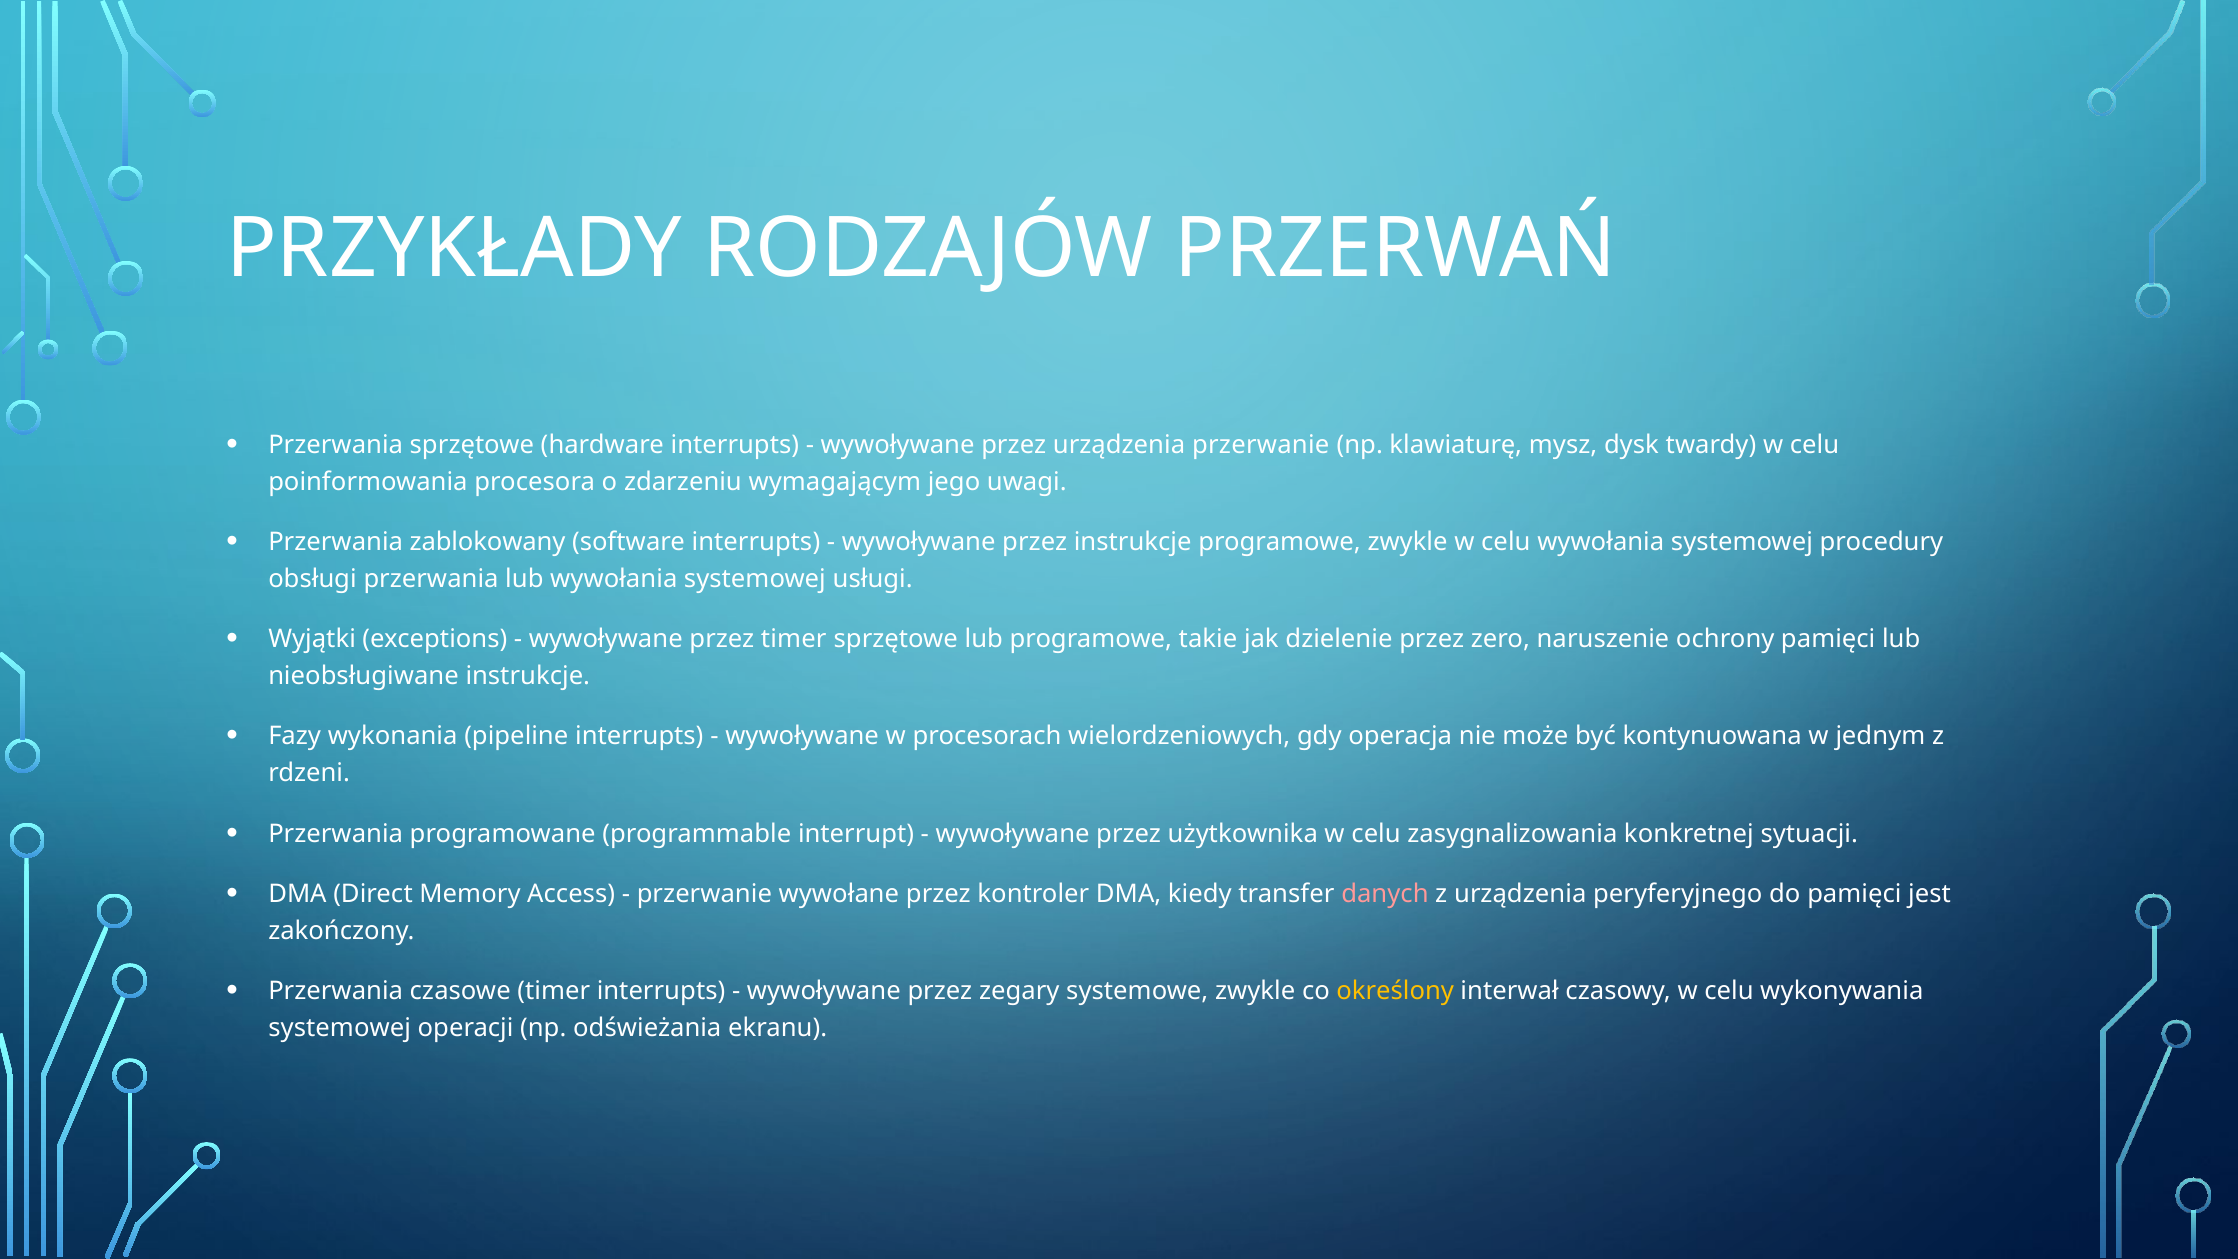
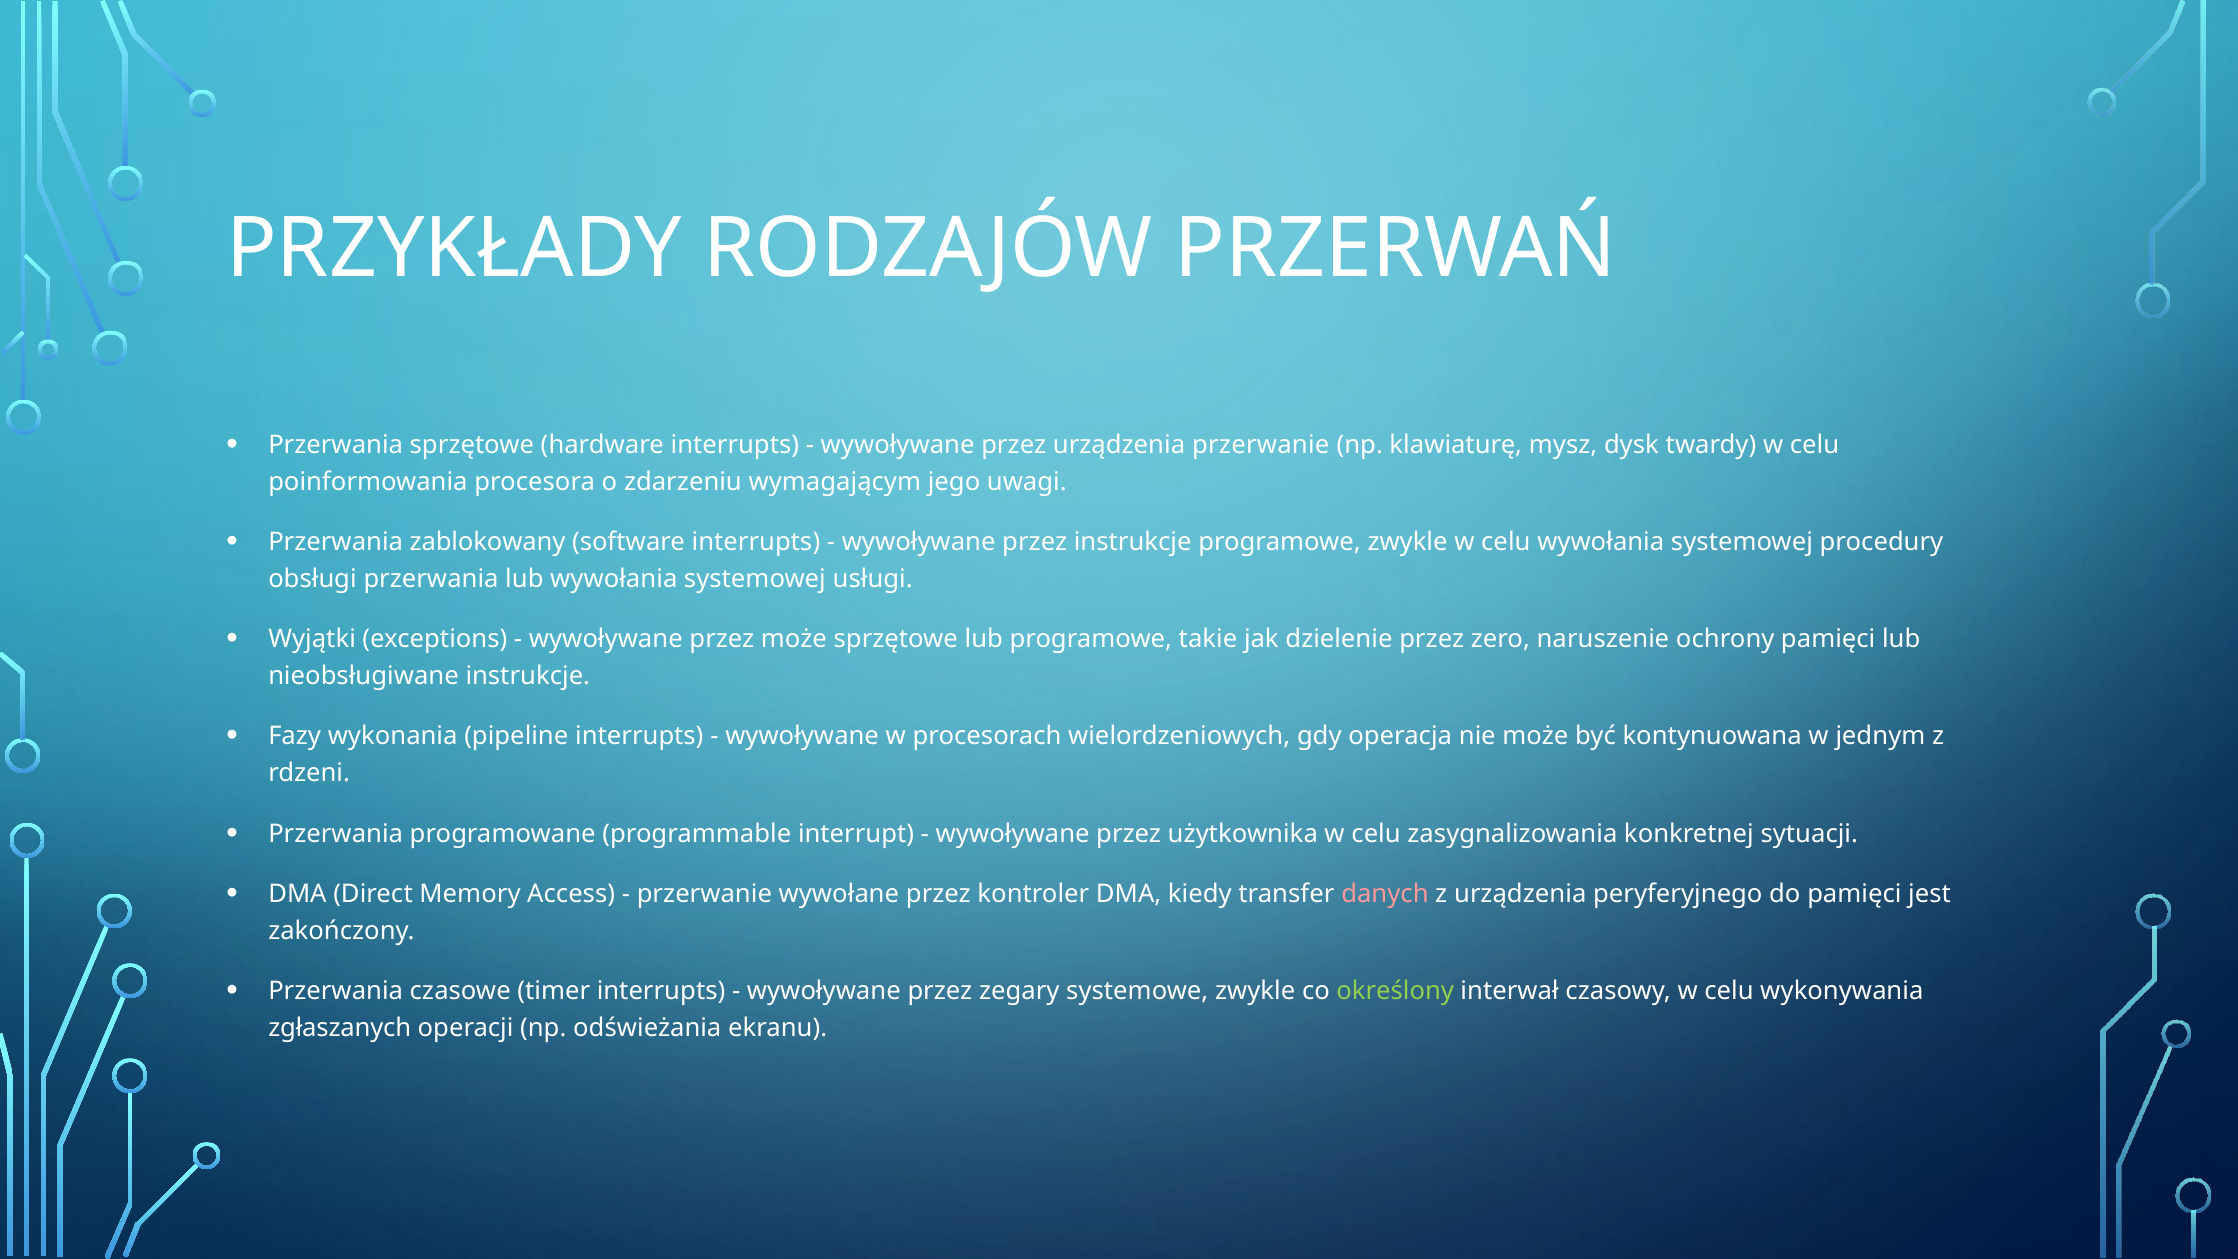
przez timer: timer -> może
określony colour: yellow -> light green
systemowej at (340, 1028): systemowej -> zgłaszanych
